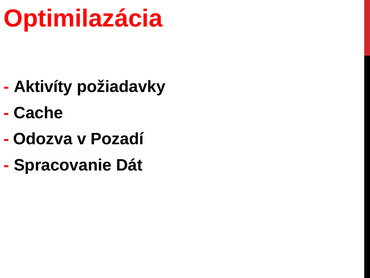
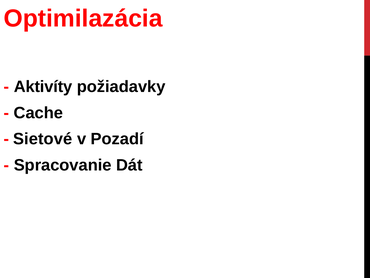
Odozva: Odozva -> Sietové
